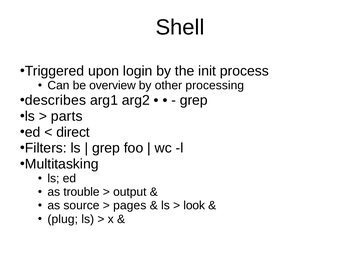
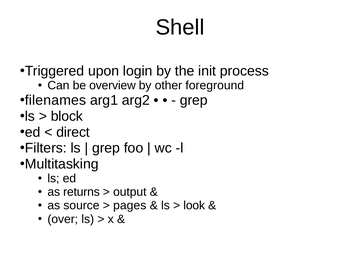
processing: processing -> foreground
describes: describes -> filenames
parts: parts -> block
trouble: trouble -> returns
plug: plug -> over
